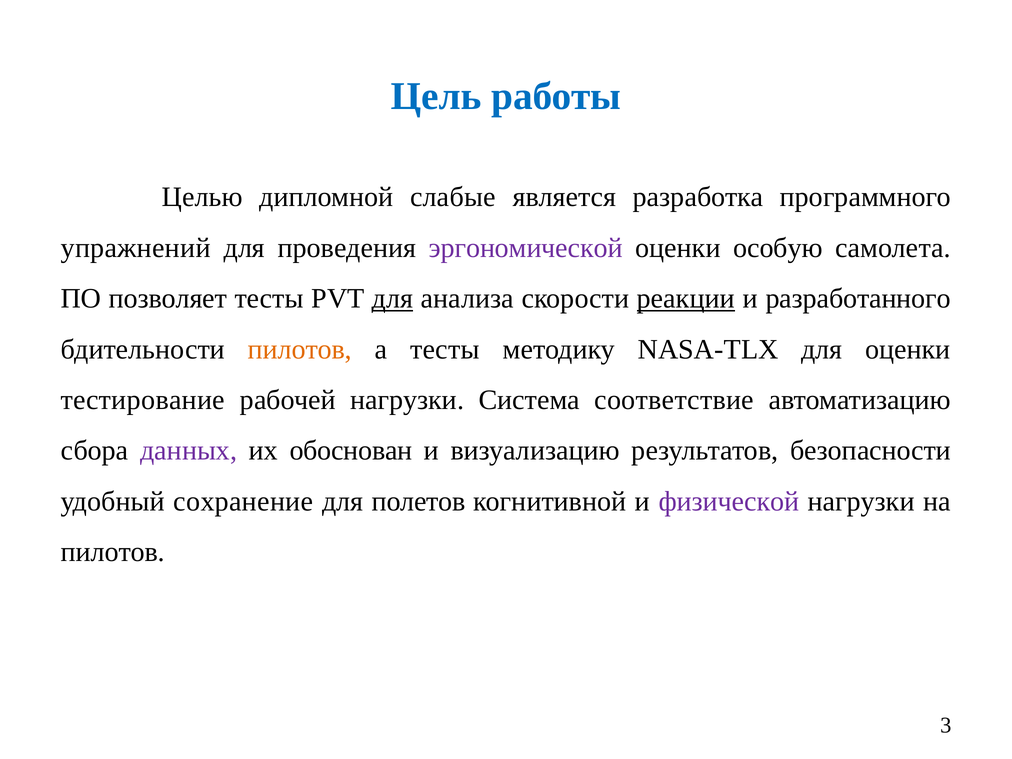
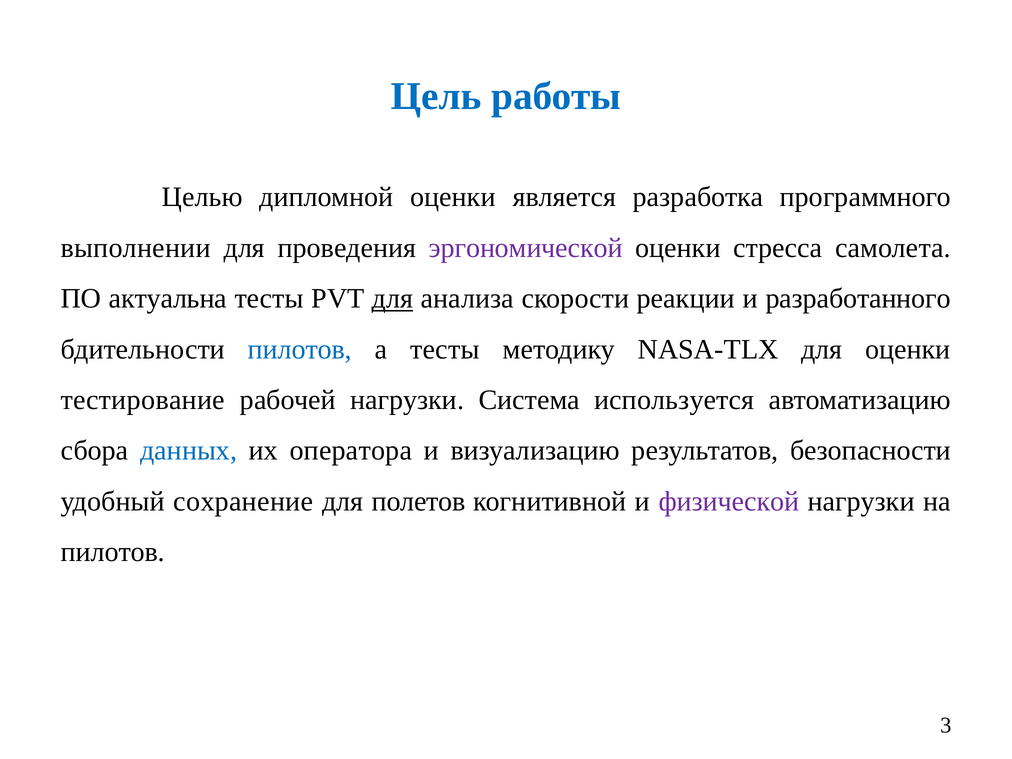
дипломной слабые: слабые -> оценки
упражнений: упражнений -> выполнении
особую: особую -> стресса
позволяет: позволяет -> актуальна
реакции underline: present -> none
пилотов at (300, 349) colour: orange -> blue
соответствие: соответствие -> используется
данных colour: purple -> blue
обоснован: обоснован -> оператора
